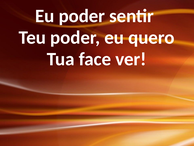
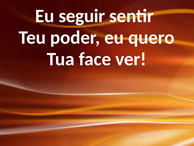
Eu poder: poder -> seguir
